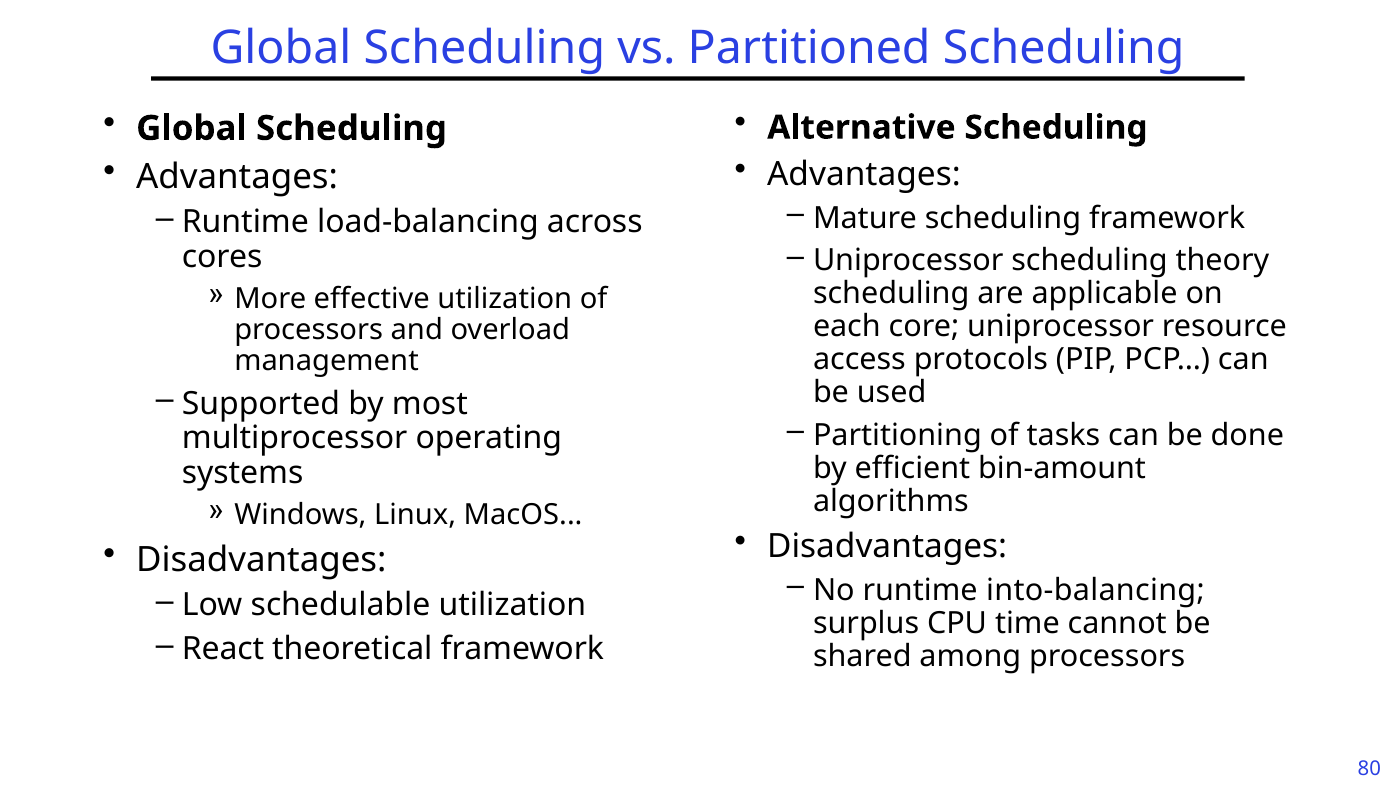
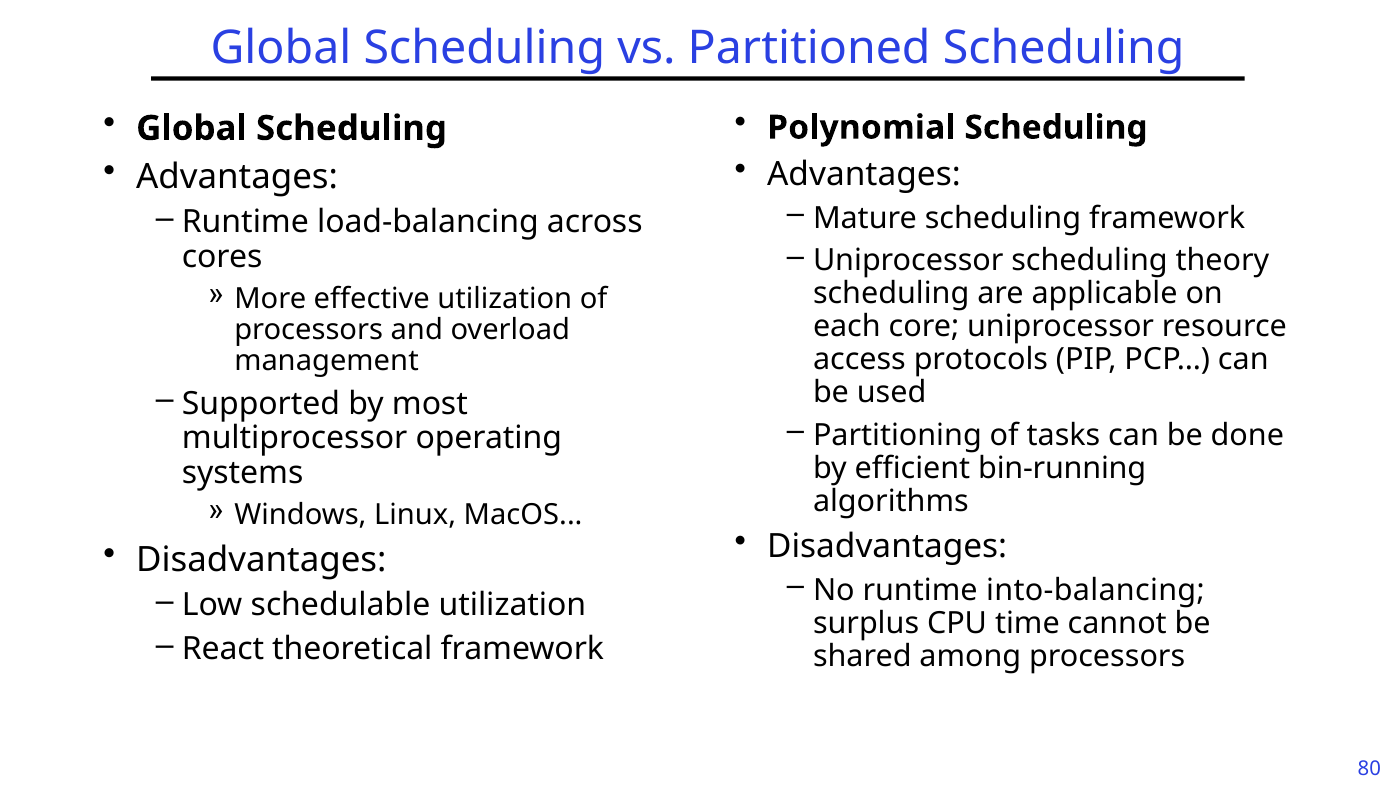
Alternative: Alternative -> Polynomial
bin-amount: bin-amount -> bin-running
